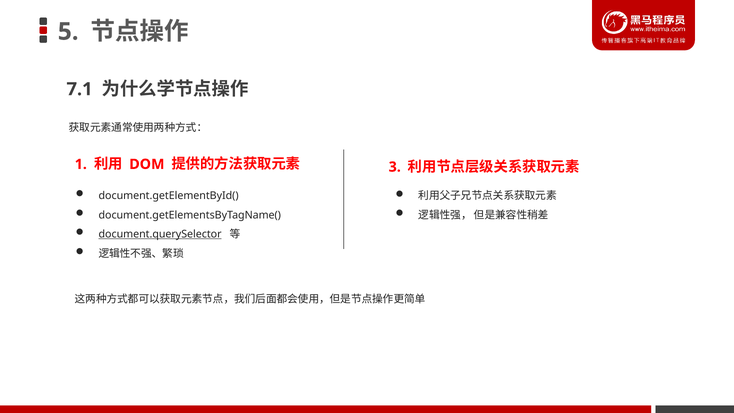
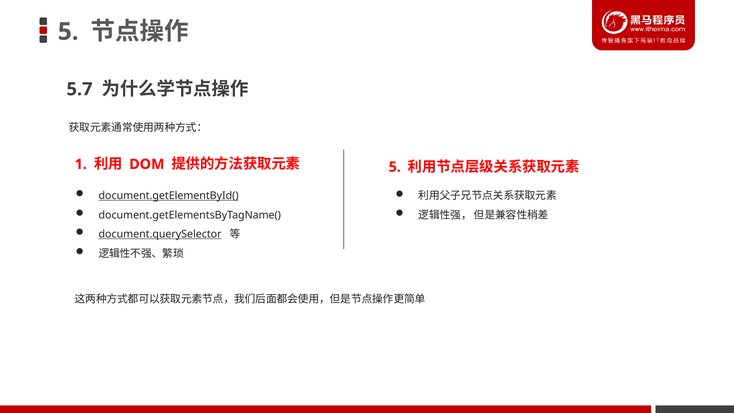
7.1: 7.1 -> 5.7
3 at (395, 167): 3 -> 5
document.getElementById( underline: none -> present
